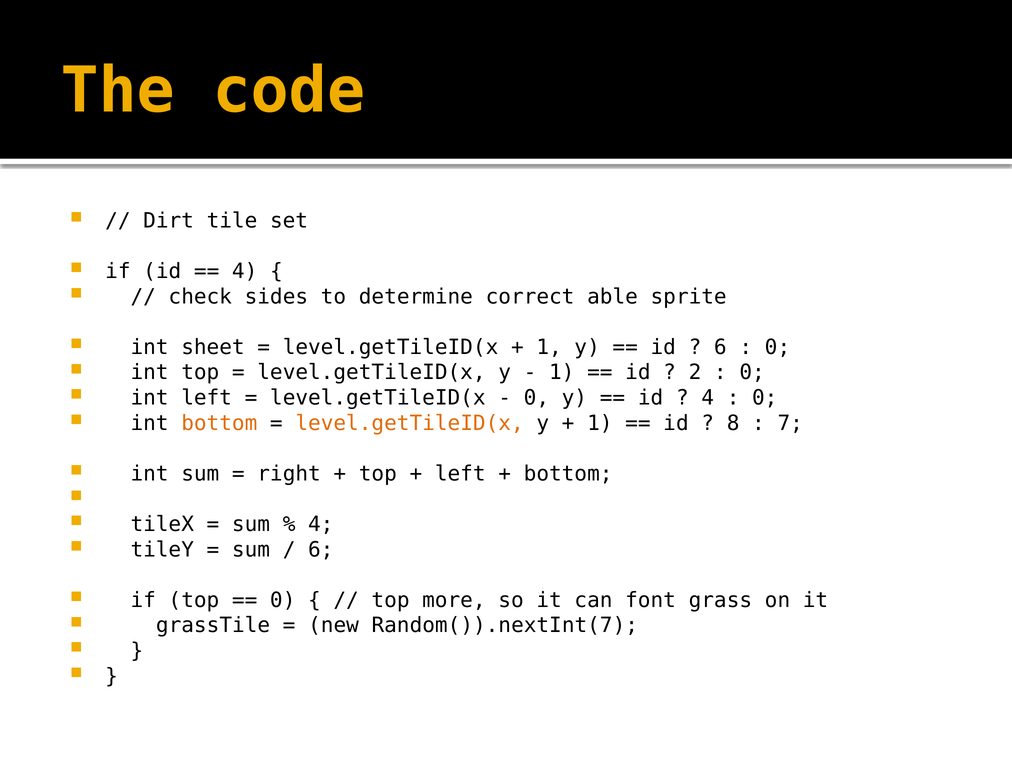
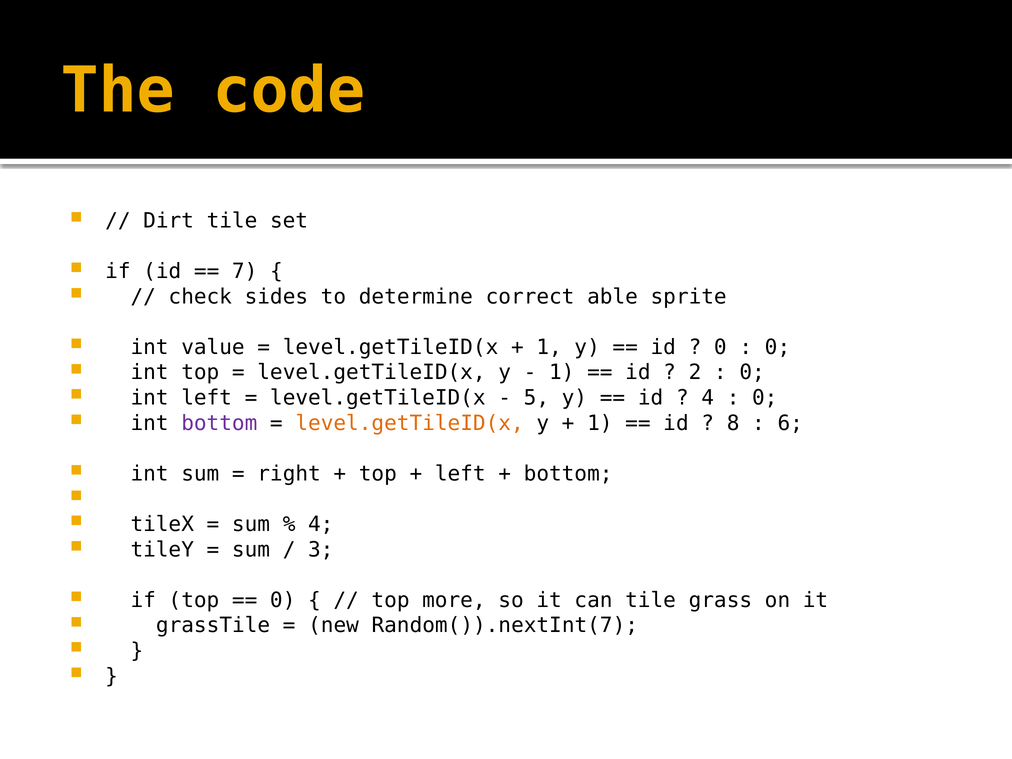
4 at (245, 271): 4 -> 7
sheet: sheet -> value
6 at (720, 347): 6 -> 0
0 at (536, 398): 0 -> 5
bottom at (219, 423) colour: orange -> purple
7: 7 -> 6
6 at (321, 550): 6 -> 3
can font: font -> tile
